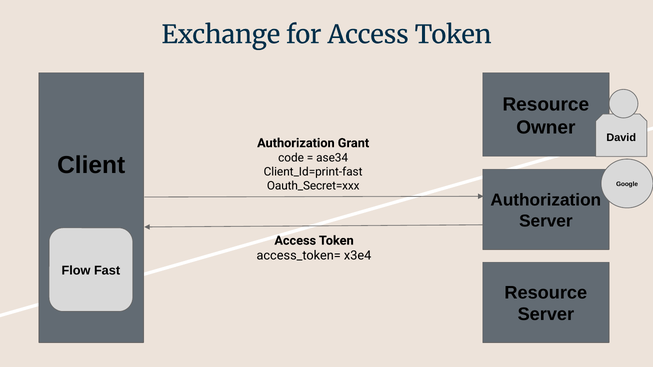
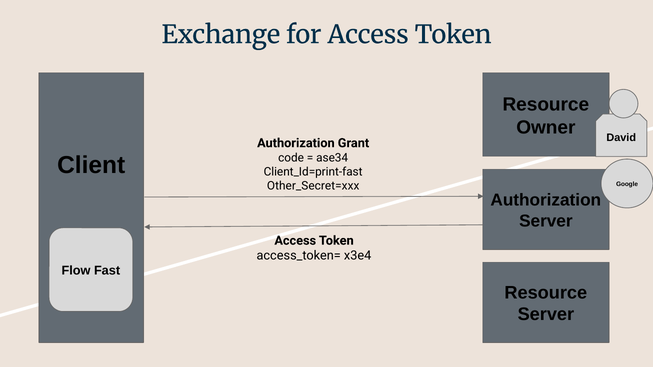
Oauth_Secret=xxx: Oauth_Secret=xxx -> Other_Secret=xxx
